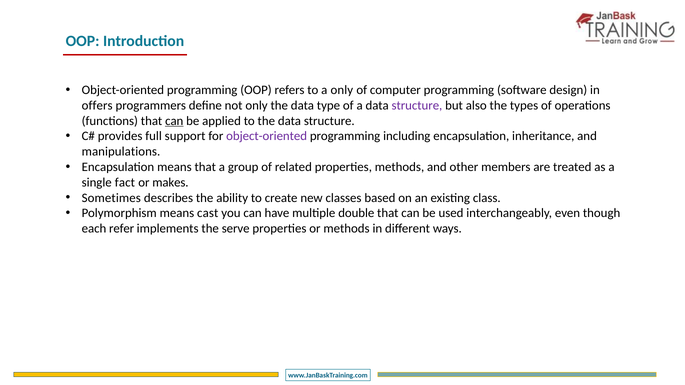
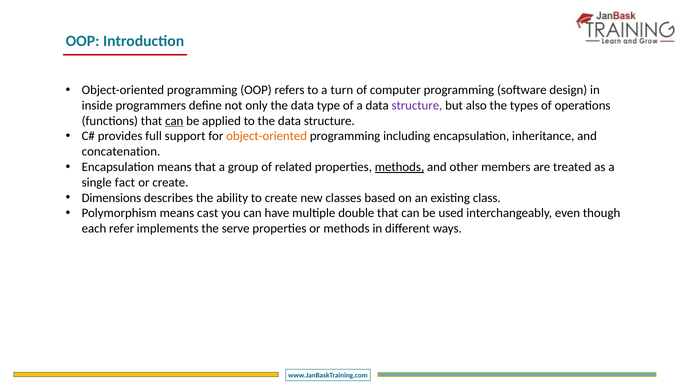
a only: only -> turn
offers: offers -> inside
object-oriented at (267, 136) colour: purple -> orange
manipulations: manipulations -> concatenation
methods at (400, 167) underline: none -> present
or makes: makes -> create
Sometimes: Sometimes -> Dimensions
